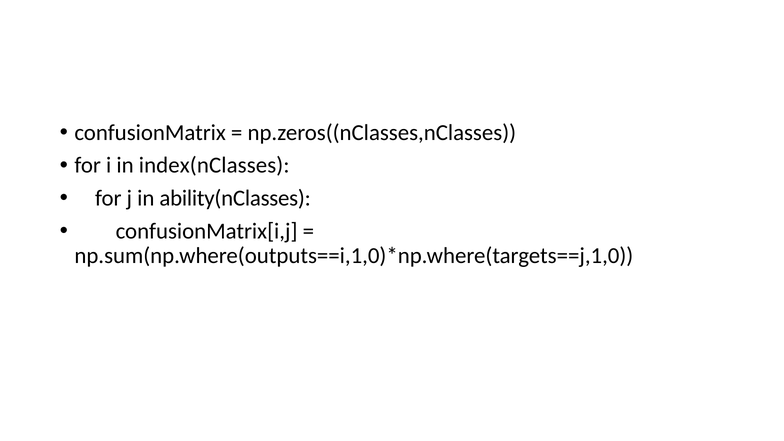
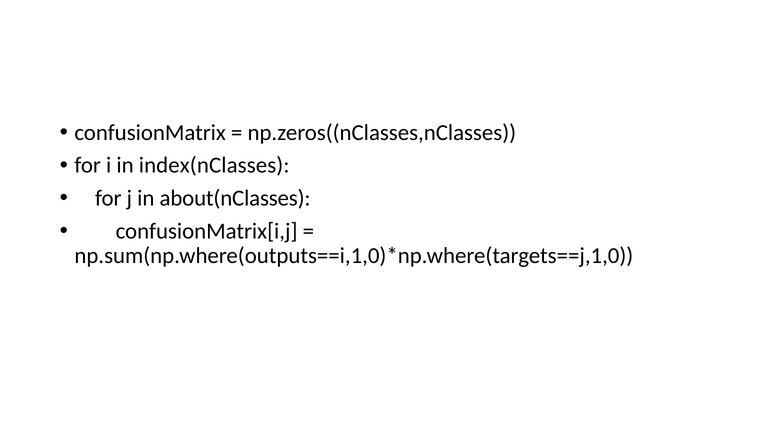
ability(nClasses: ability(nClasses -> about(nClasses
